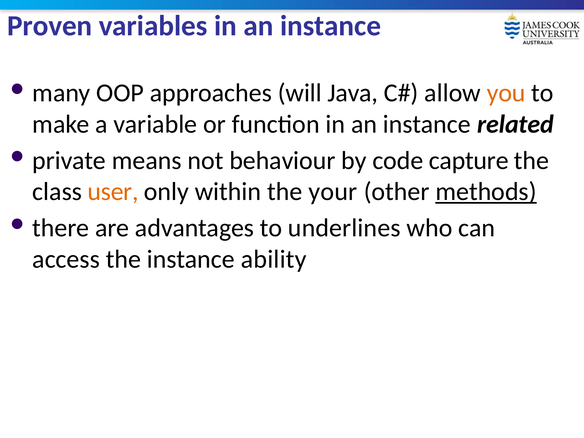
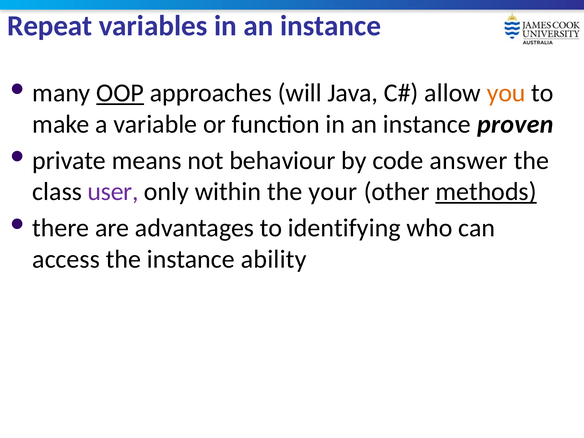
Proven: Proven -> Repeat
OOP underline: none -> present
related: related -> proven
capture: capture -> answer
user colour: orange -> purple
underlines: underlines -> identifying
